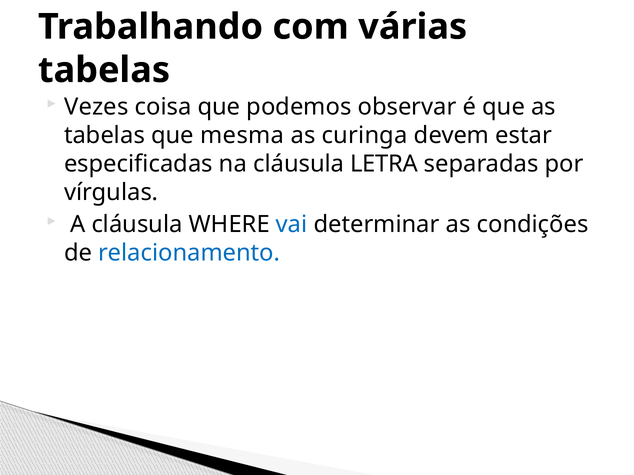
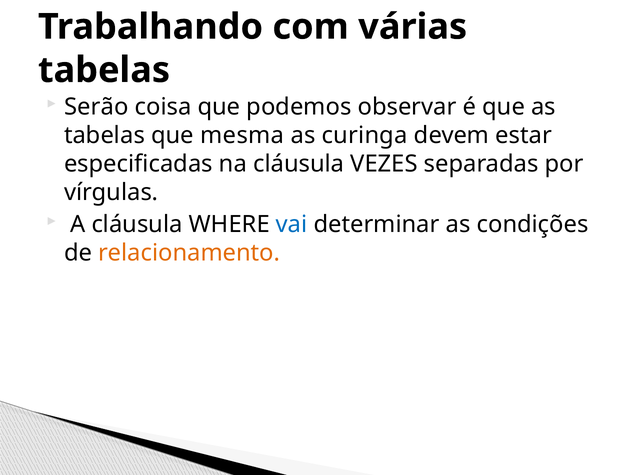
Vezes: Vezes -> Serão
LETRA: LETRA -> VEZES
relacionamento colour: blue -> orange
